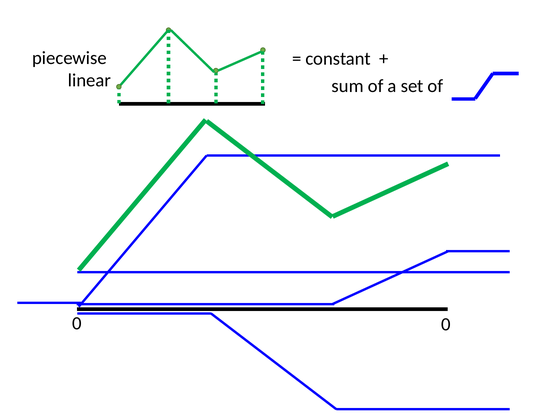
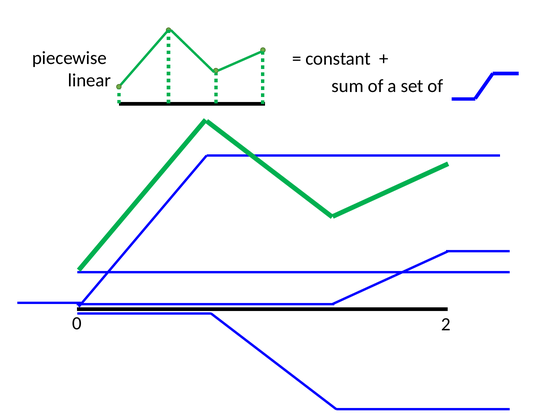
0 0: 0 -> 2
